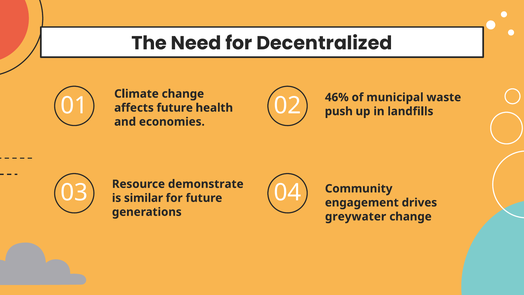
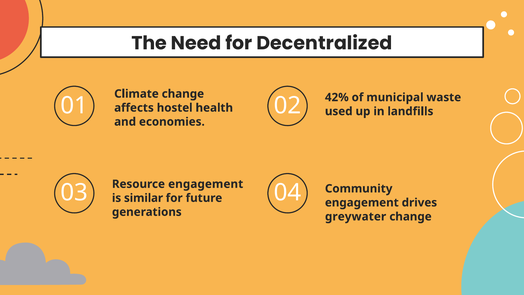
46%: 46% -> 42%
affects future: future -> hostel
push: push -> used
Resource demonstrate: demonstrate -> engagement
